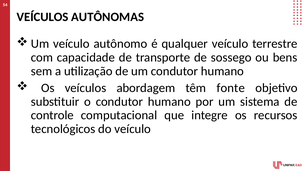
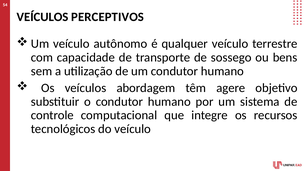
AUTÔNOMAS: AUTÔNOMAS -> PERCEPTIVOS
fonte: fonte -> agere
